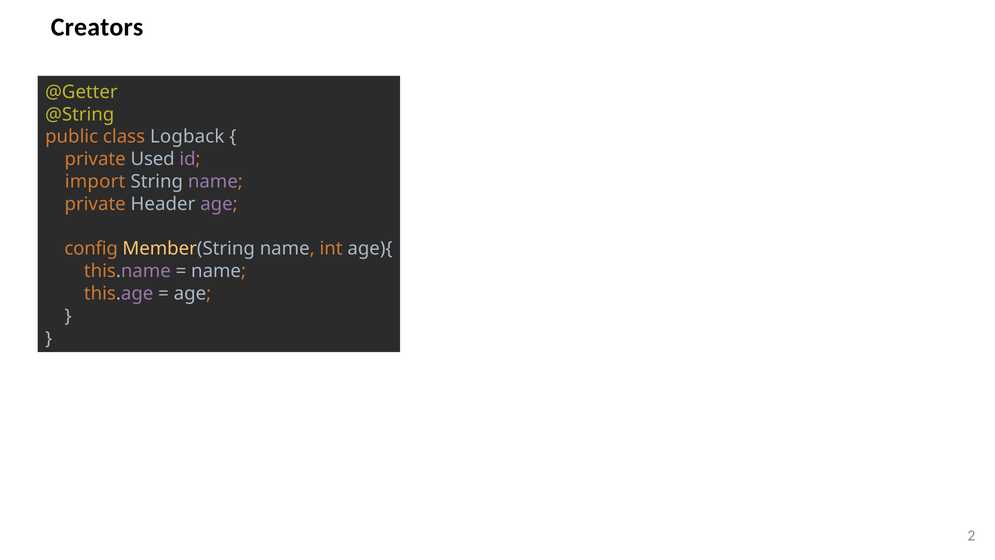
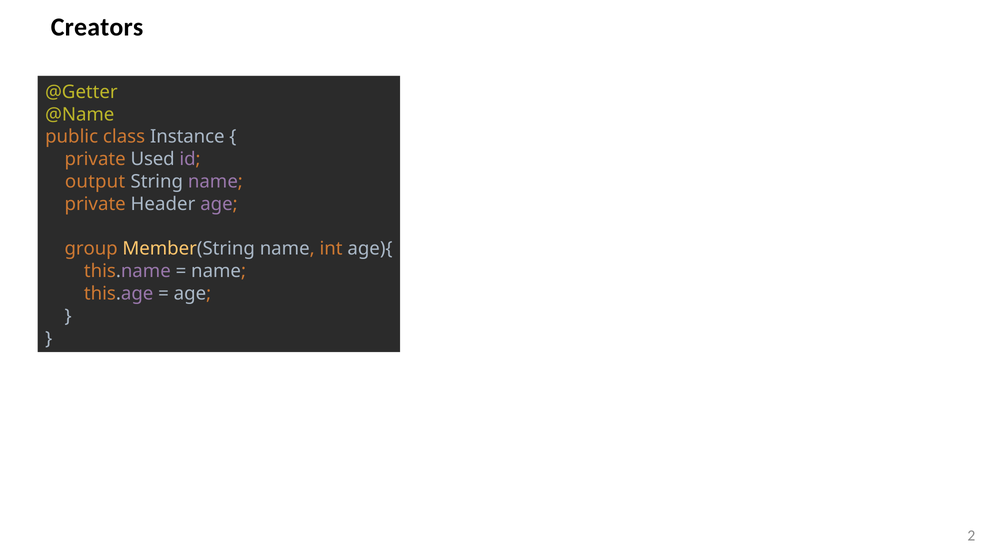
@String: @String -> @Name
Logback: Logback -> Instance
import: import -> output
config: config -> group
